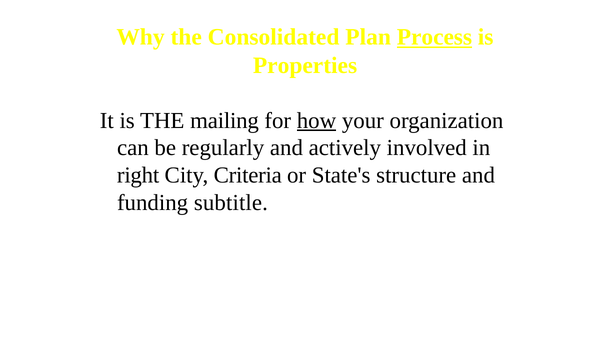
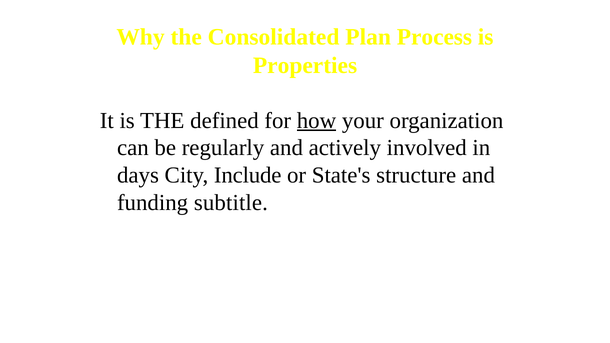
Process underline: present -> none
mailing: mailing -> defined
right: right -> days
Criteria: Criteria -> Include
